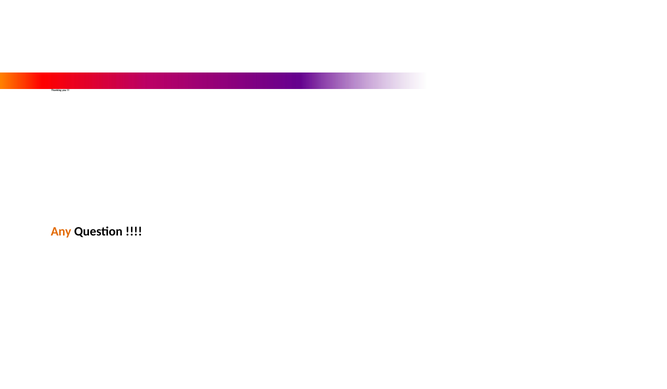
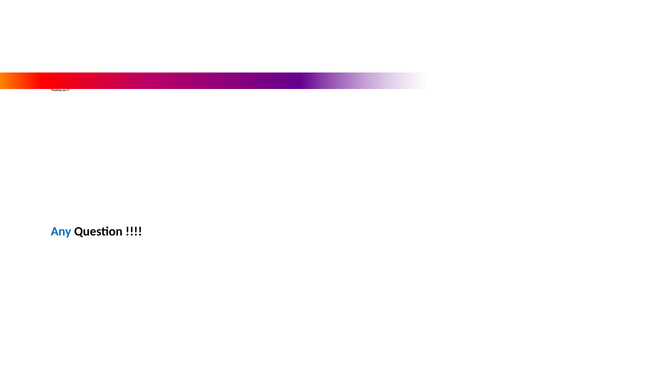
Any colour: orange -> blue
